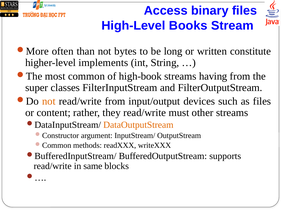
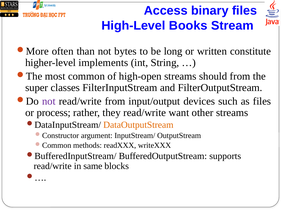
high-book: high-book -> high-open
having: having -> should
not at (49, 102) colour: orange -> purple
content: content -> process
must: must -> want
